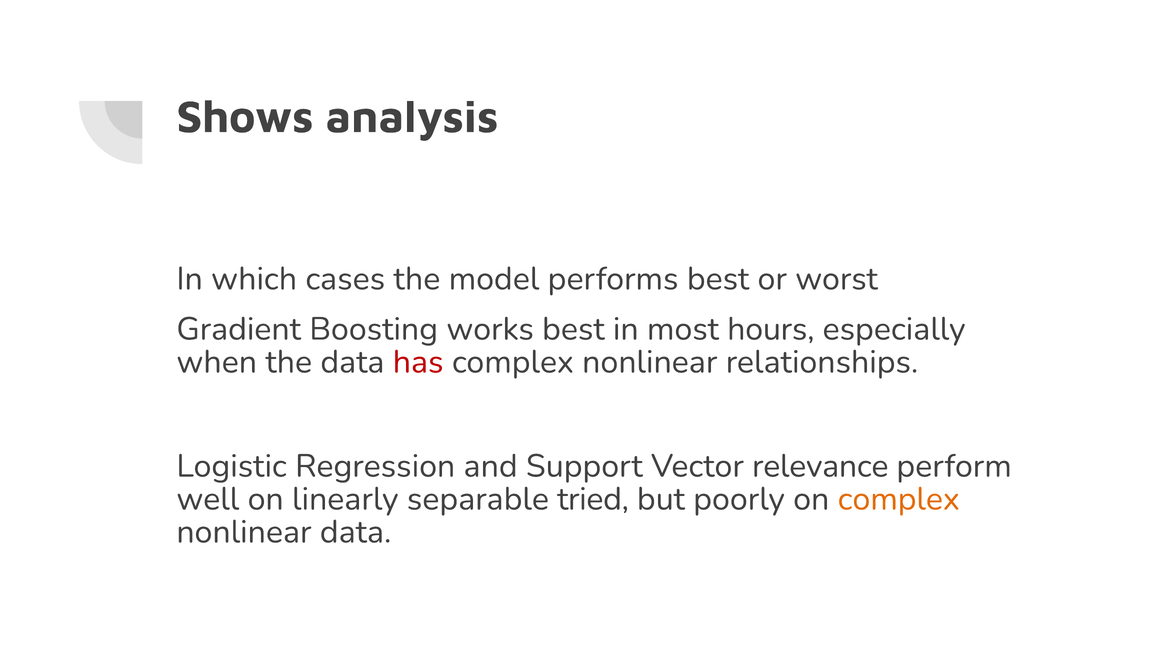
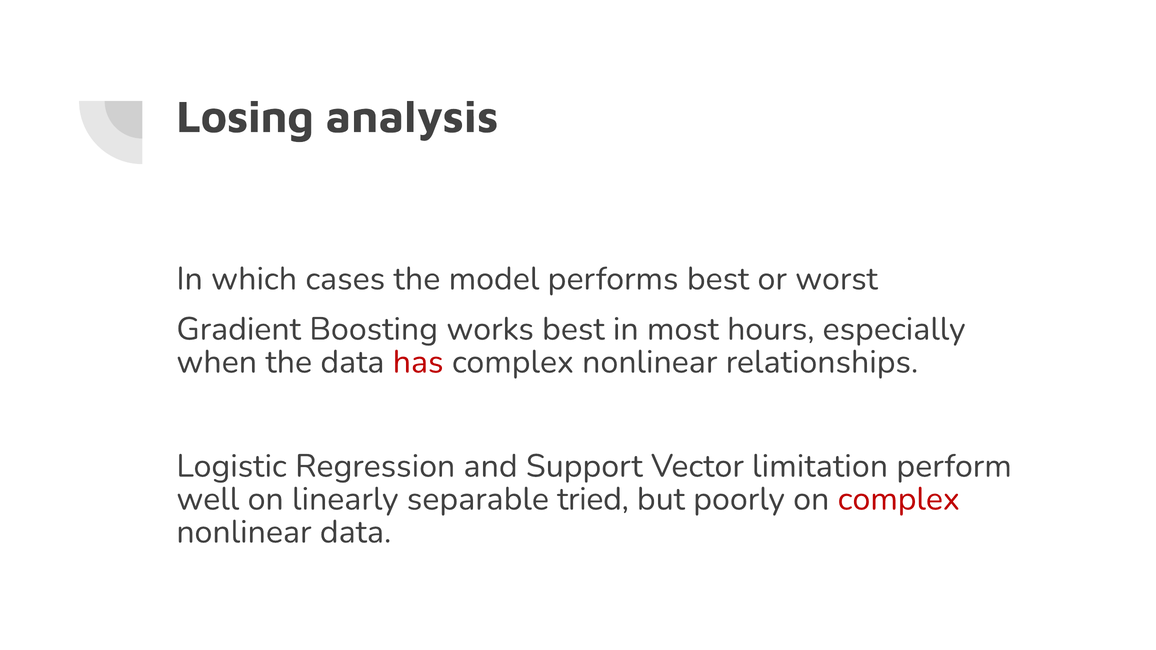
Shows: Shows -> Losing
relevance: relevance -> limitation
complex at (899, 499) colour: orange -> red
